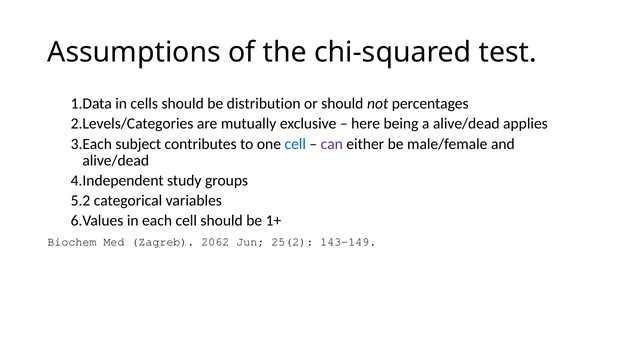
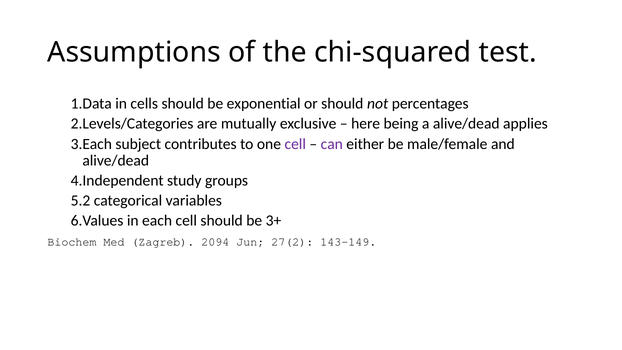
distribution: distribution -> exponential
cell at (295, 144) colour: blue -> purple
1+: 1+ -> 3+
2062: 2062 -> 2094
25(2: 25(2 -> 27(2
